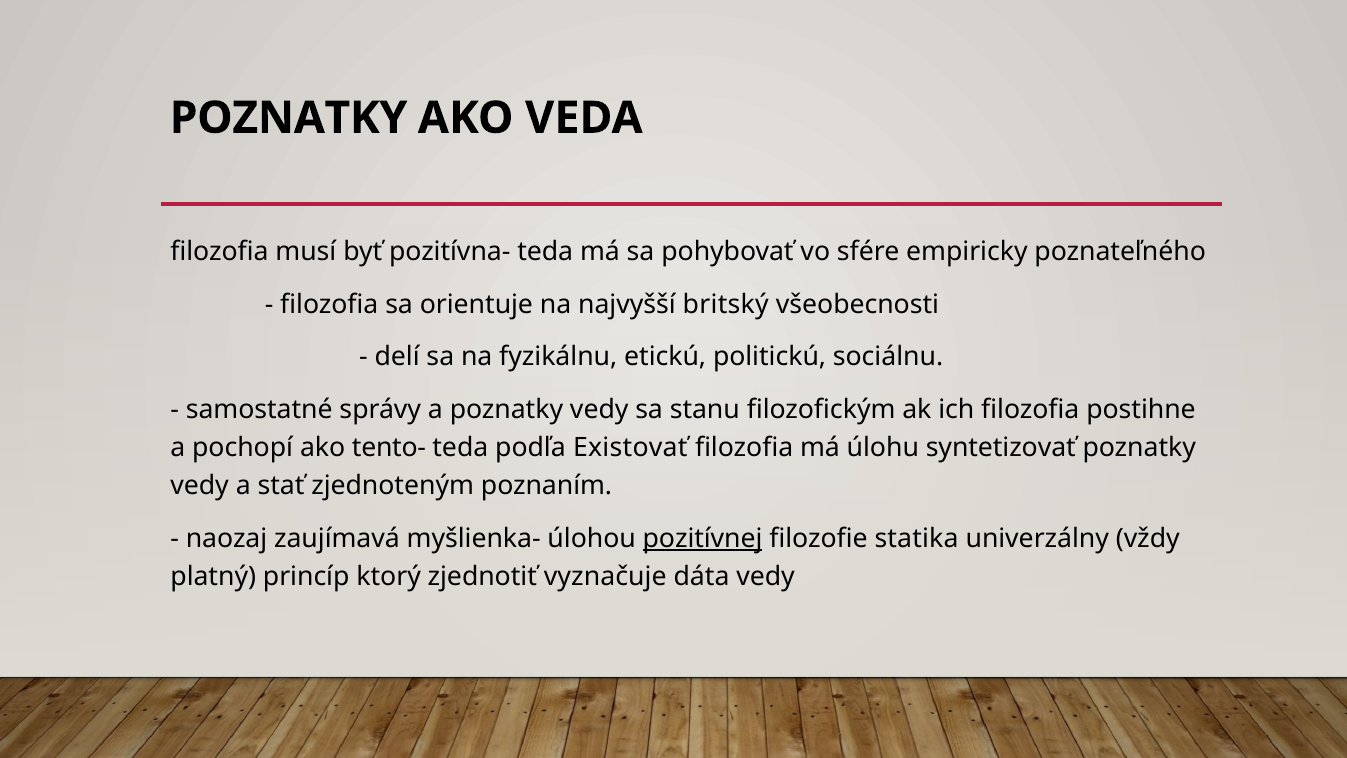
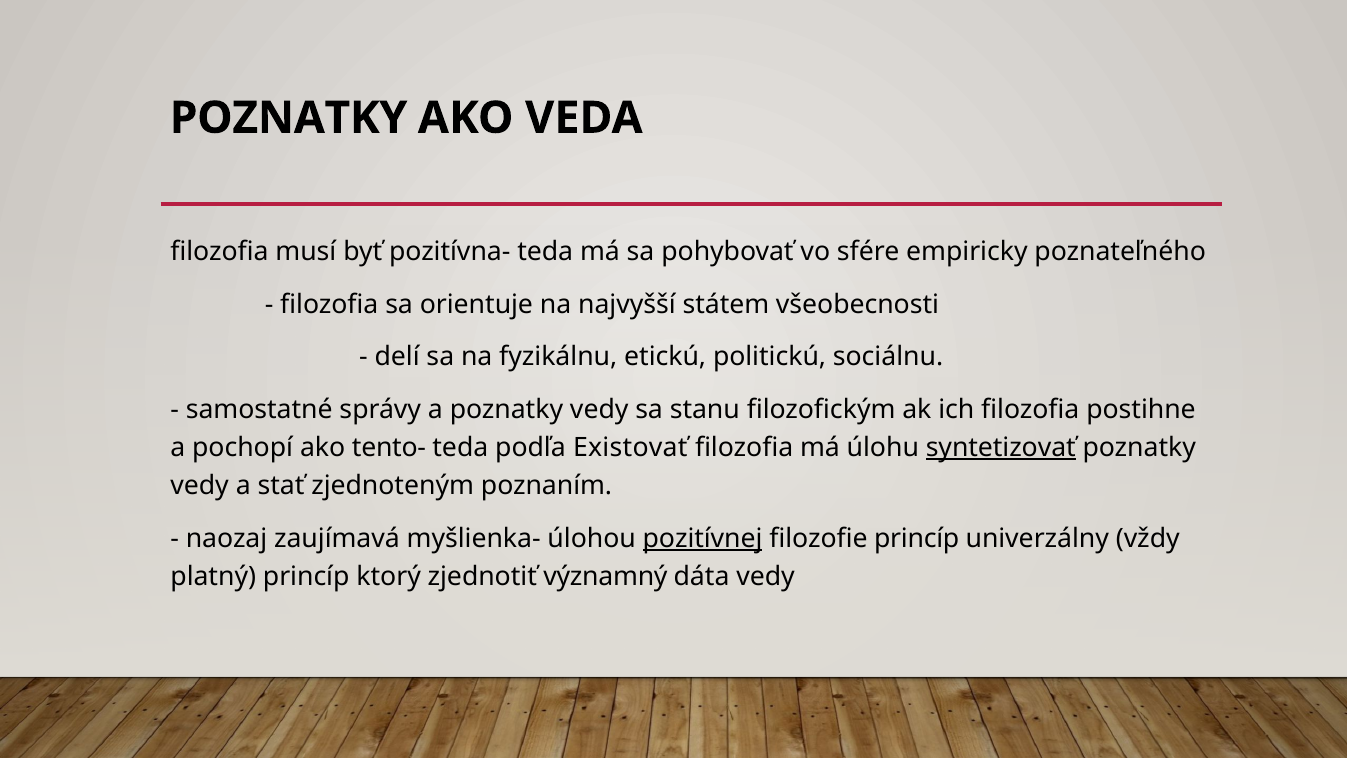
britský: britský -> státem
syntetizovať underline: none -> present
filozofie statika: statika -> princíp
vyznačuje: vyznačuje -> významný
